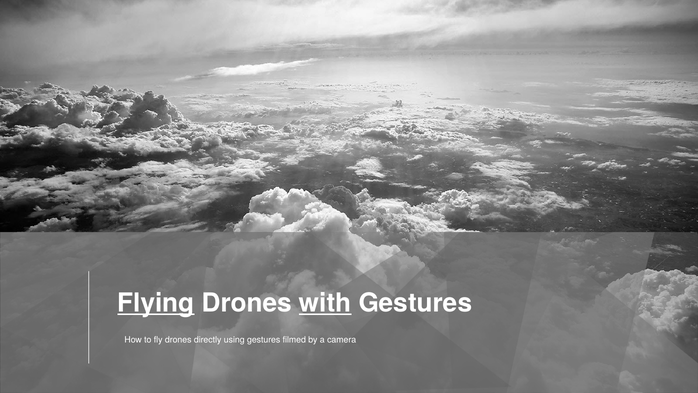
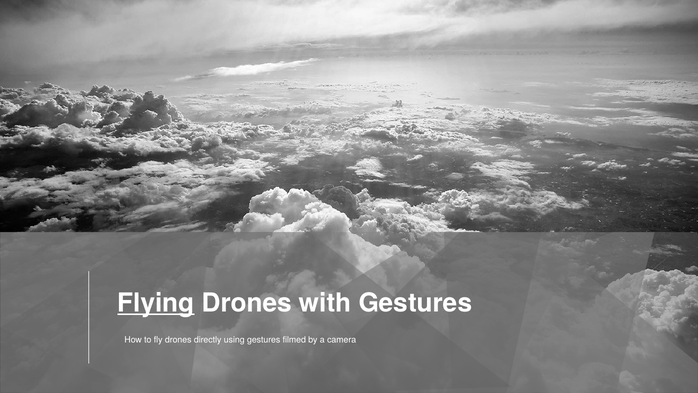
with underline: present -> none
